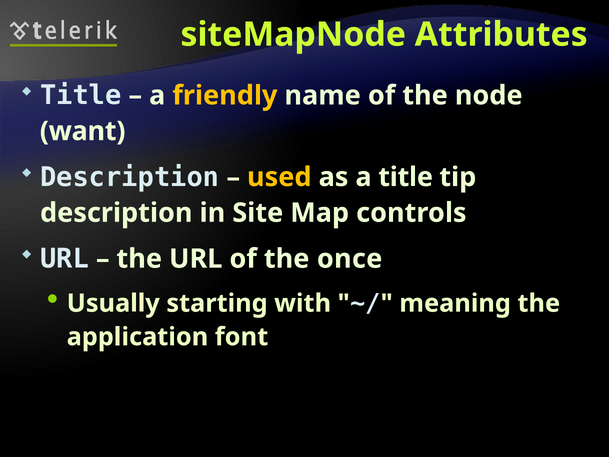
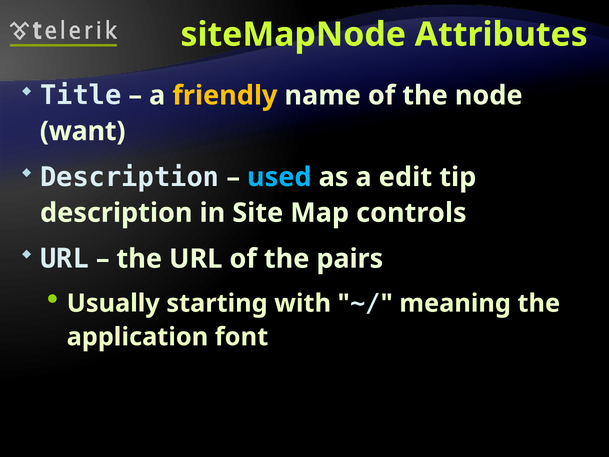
used colour: yellow -> light blue
a title: title -> edit
once: once -> pairs
